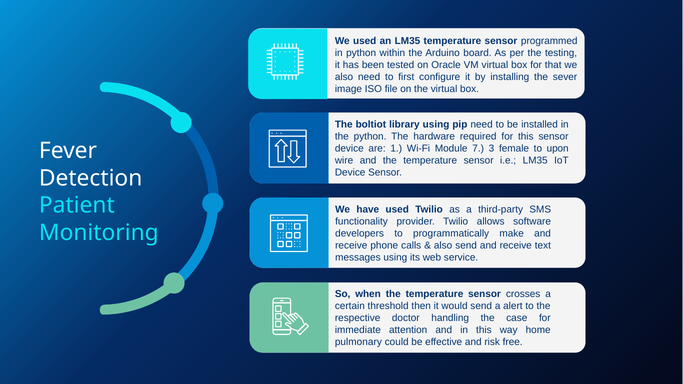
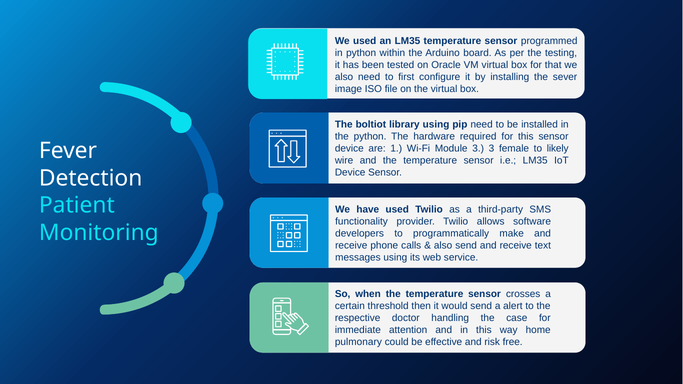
Module 7: 7 -> 3
upon: upon -> likely
